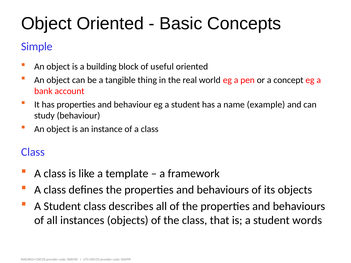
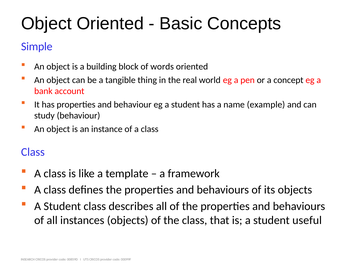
useful: useful -> words
words: words -> useful
